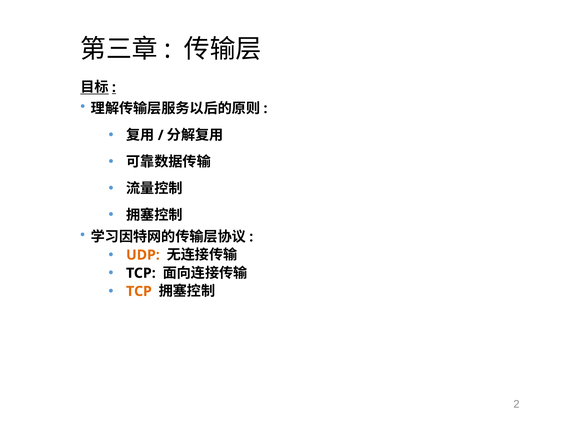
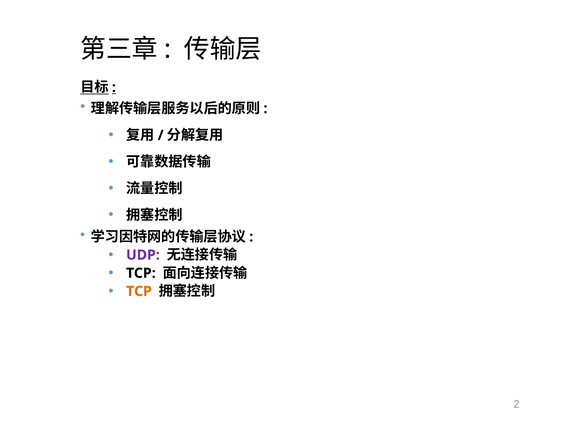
UDP colour: orange -> purple
